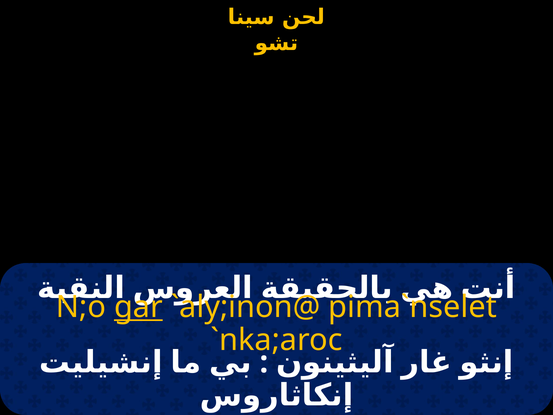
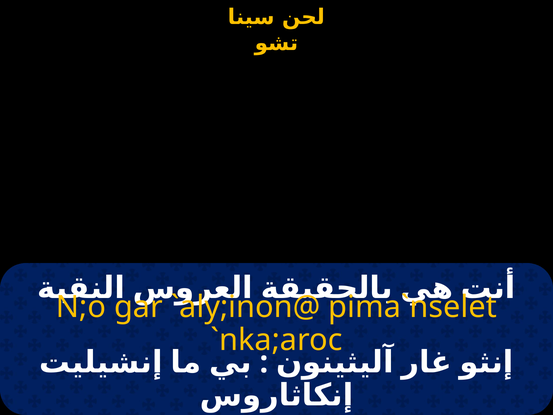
gar underline: present -> none
